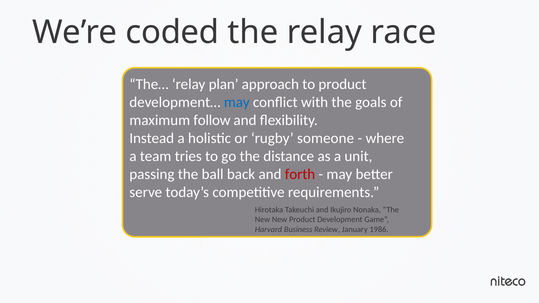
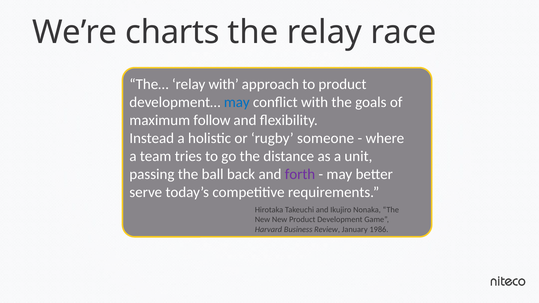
coded: coded -> charts
relay plan: plan -> with
forth colour: red -> purple
